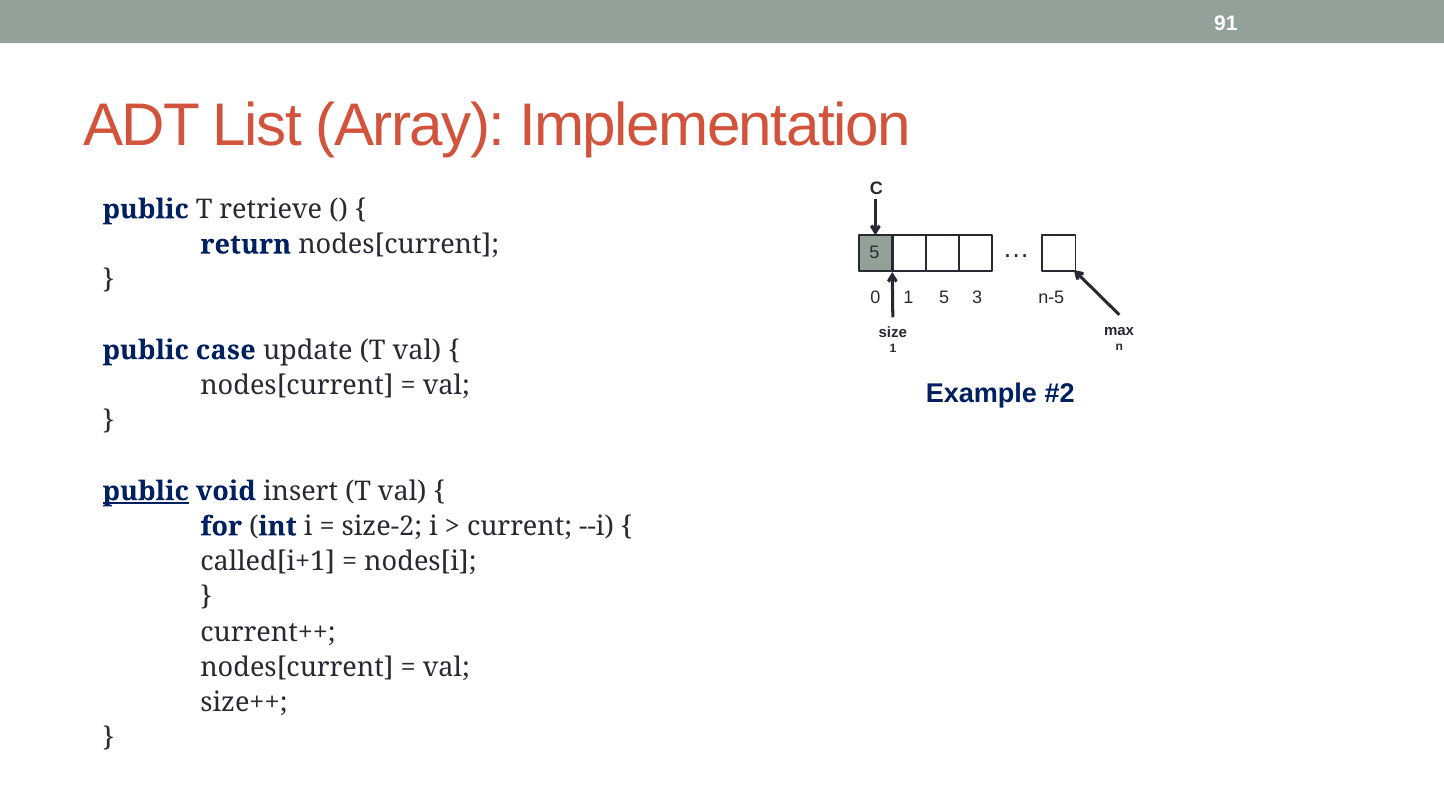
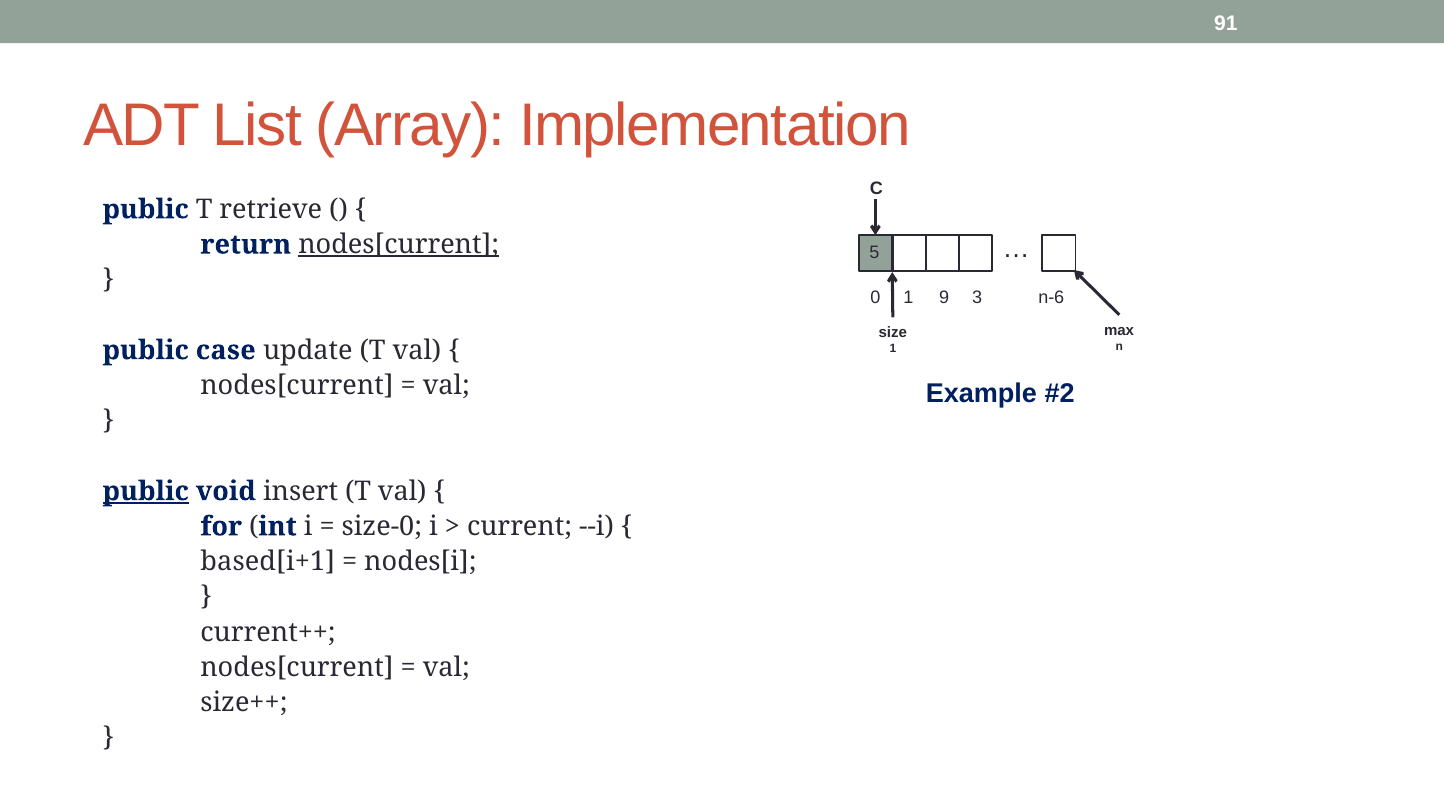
nodes[current at (399, 245) underline: none -> present
1 5: 5 -> 9
n-5: n-5 -> n-6
size-2: size-2 -> size-0
called[i+1: called[i+1 -> based[i+1
